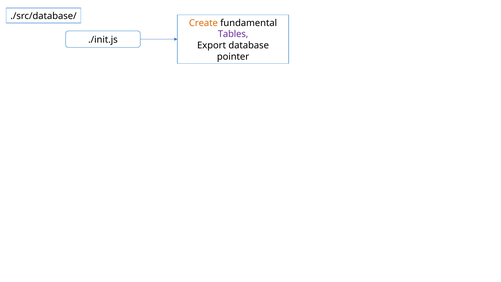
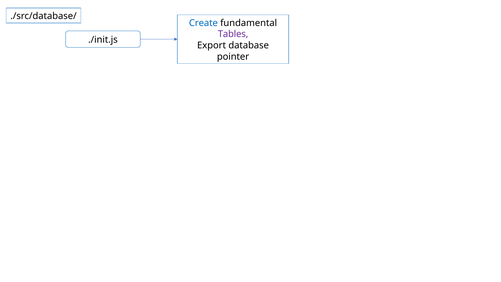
Create colour: orange -> blue
